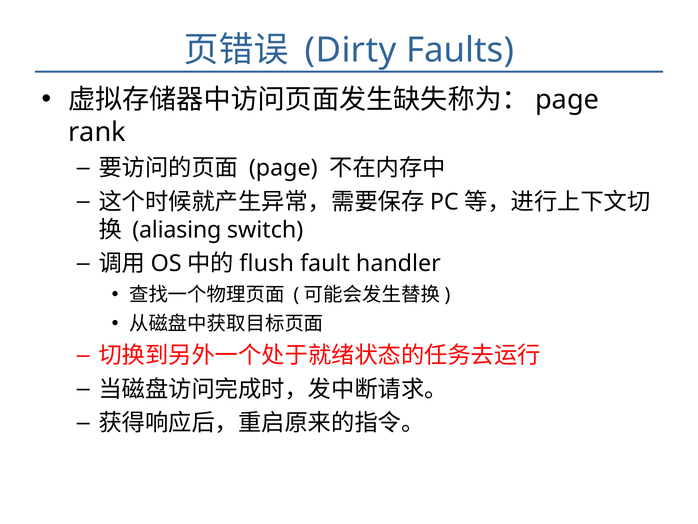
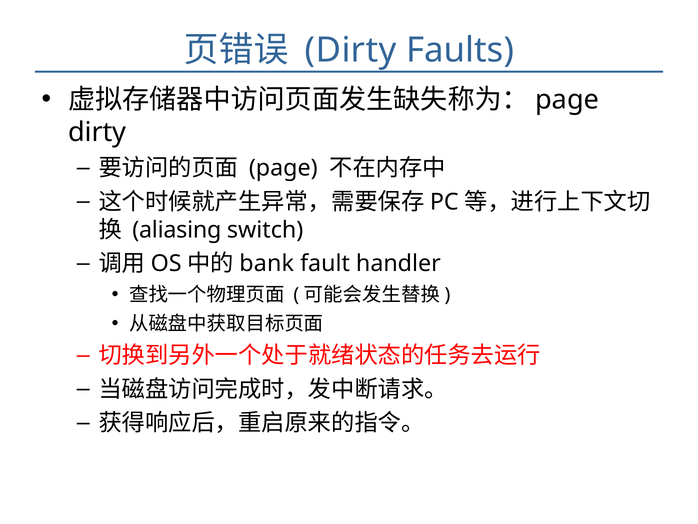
rank at (97, 132): rank -> dirty
flush: flush -> bank
